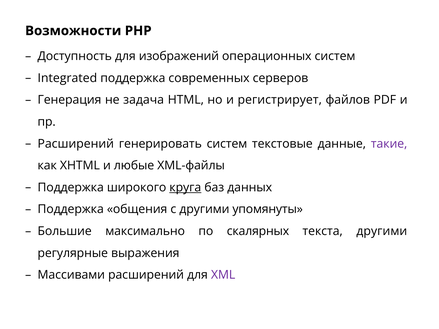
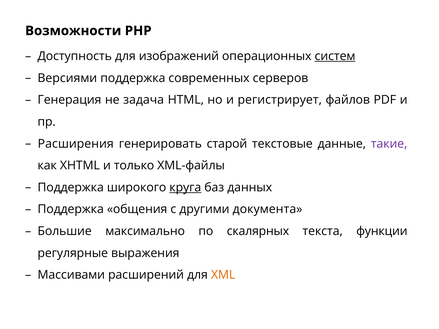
систем at (335, 56) underline: none -> present
Integrated: Integrated -> Версиями
Расширений at (76, 144): Расширений -> Расширения
генерировать систем: систем -> старой
любые: любые -> только
упомянуты: упомянуты -> документа
текста другими: другими -> функции
XML colour: purple -> orange
